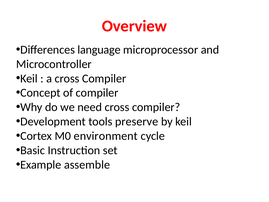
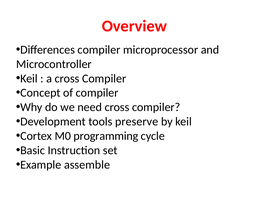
Differences language: language -> compiler
environment: environment -> programming
